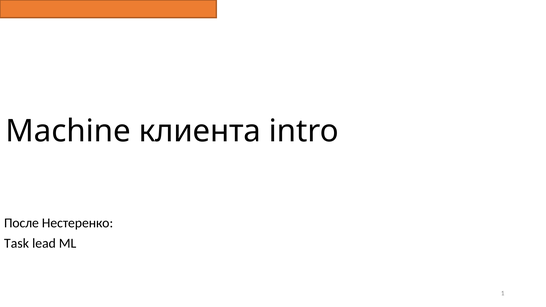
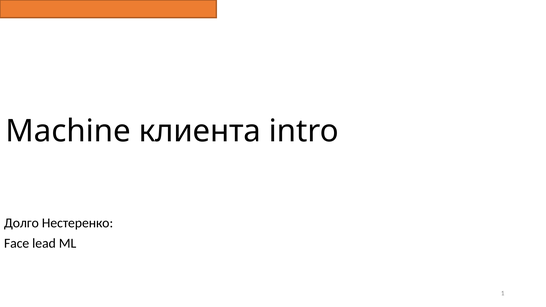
После: После -> Долго
Task: Task -> Face
